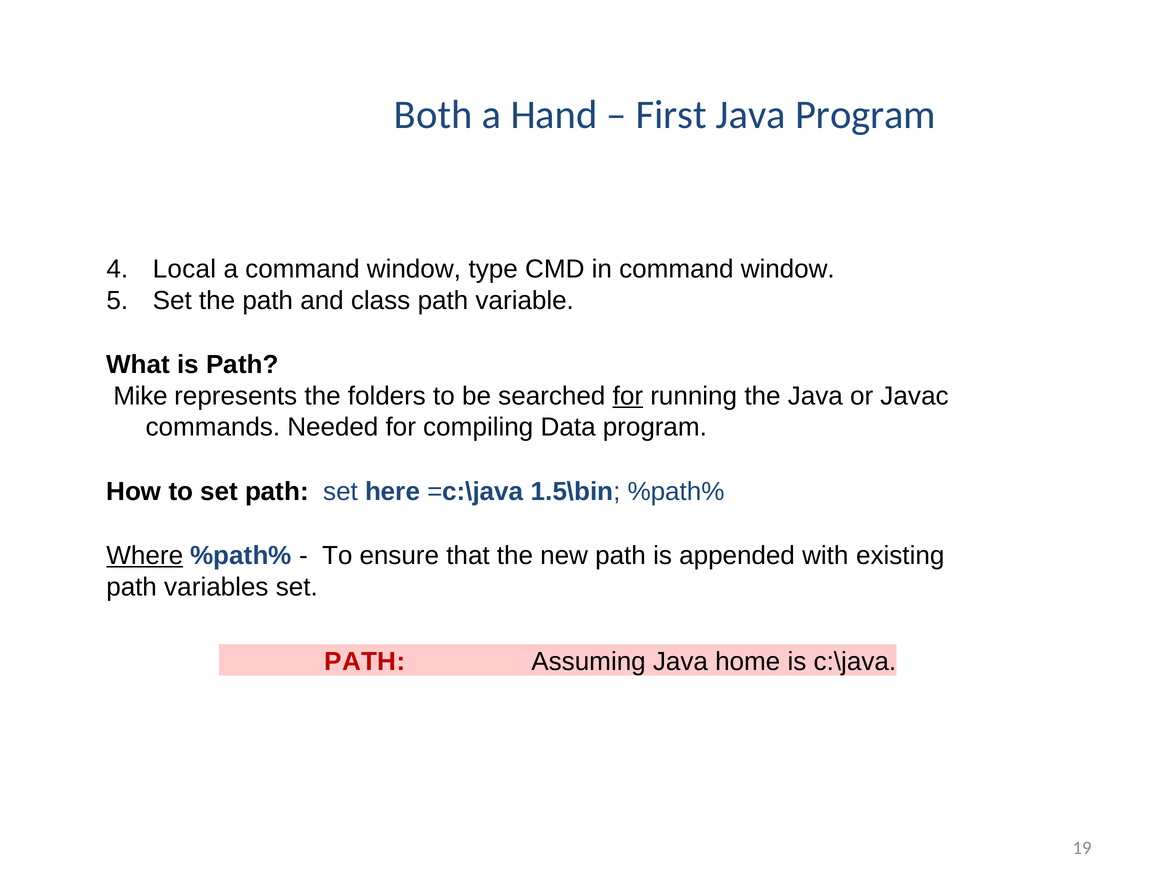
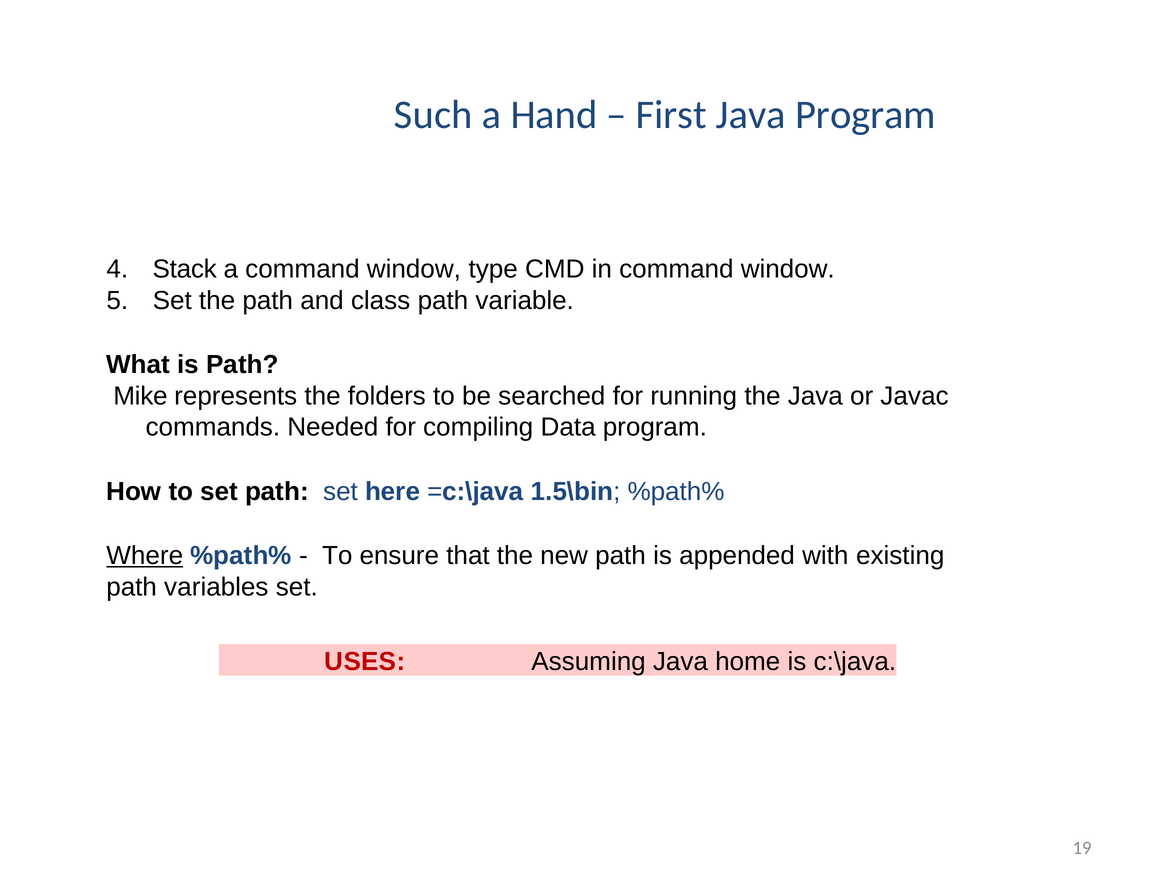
Both: Both -> Such
Local: Local -> Stack
for at (628, 396) underline: present -> none
PATH at (365, 662): PATH -> USES
